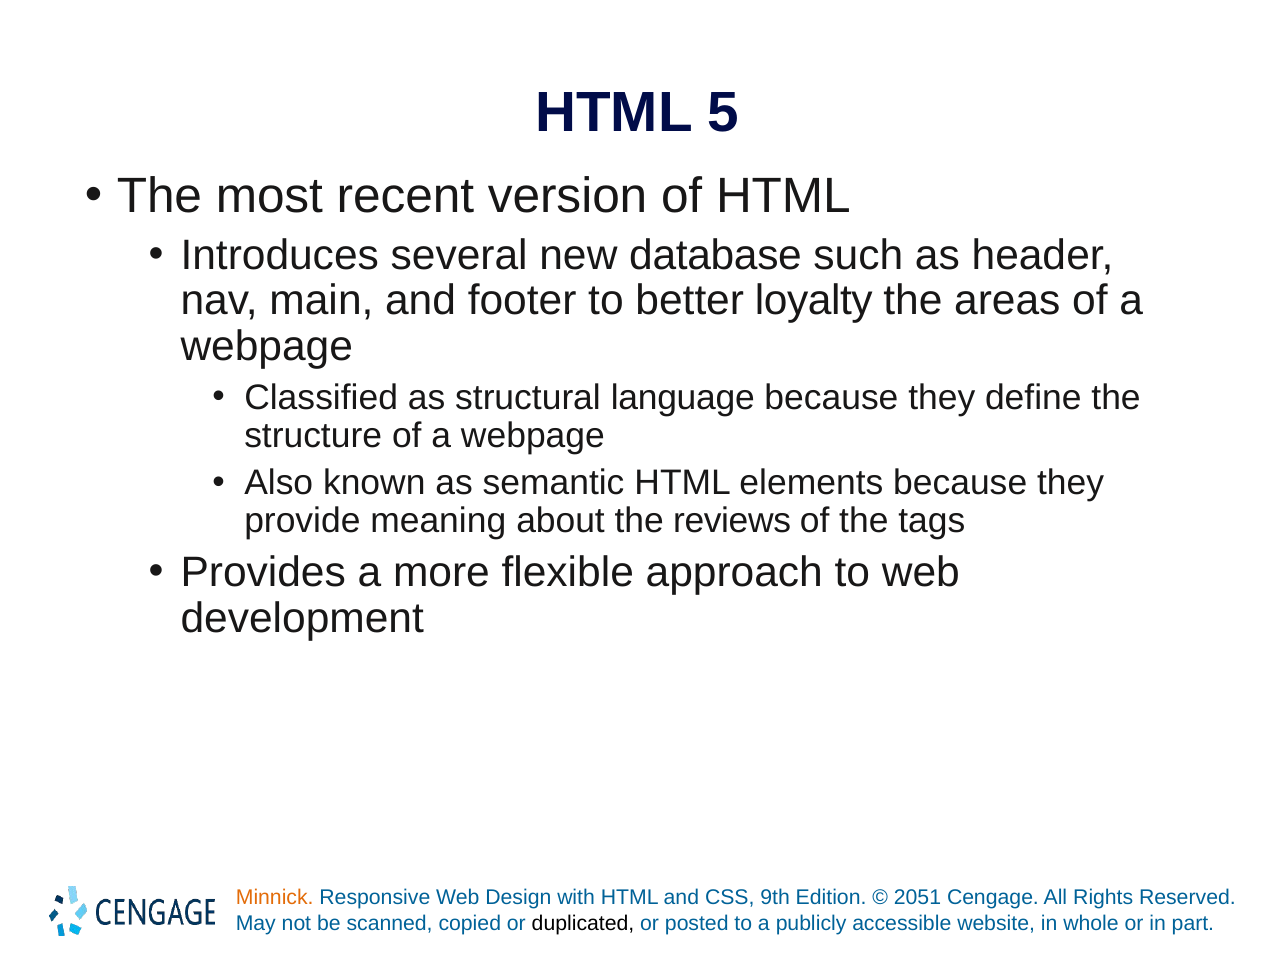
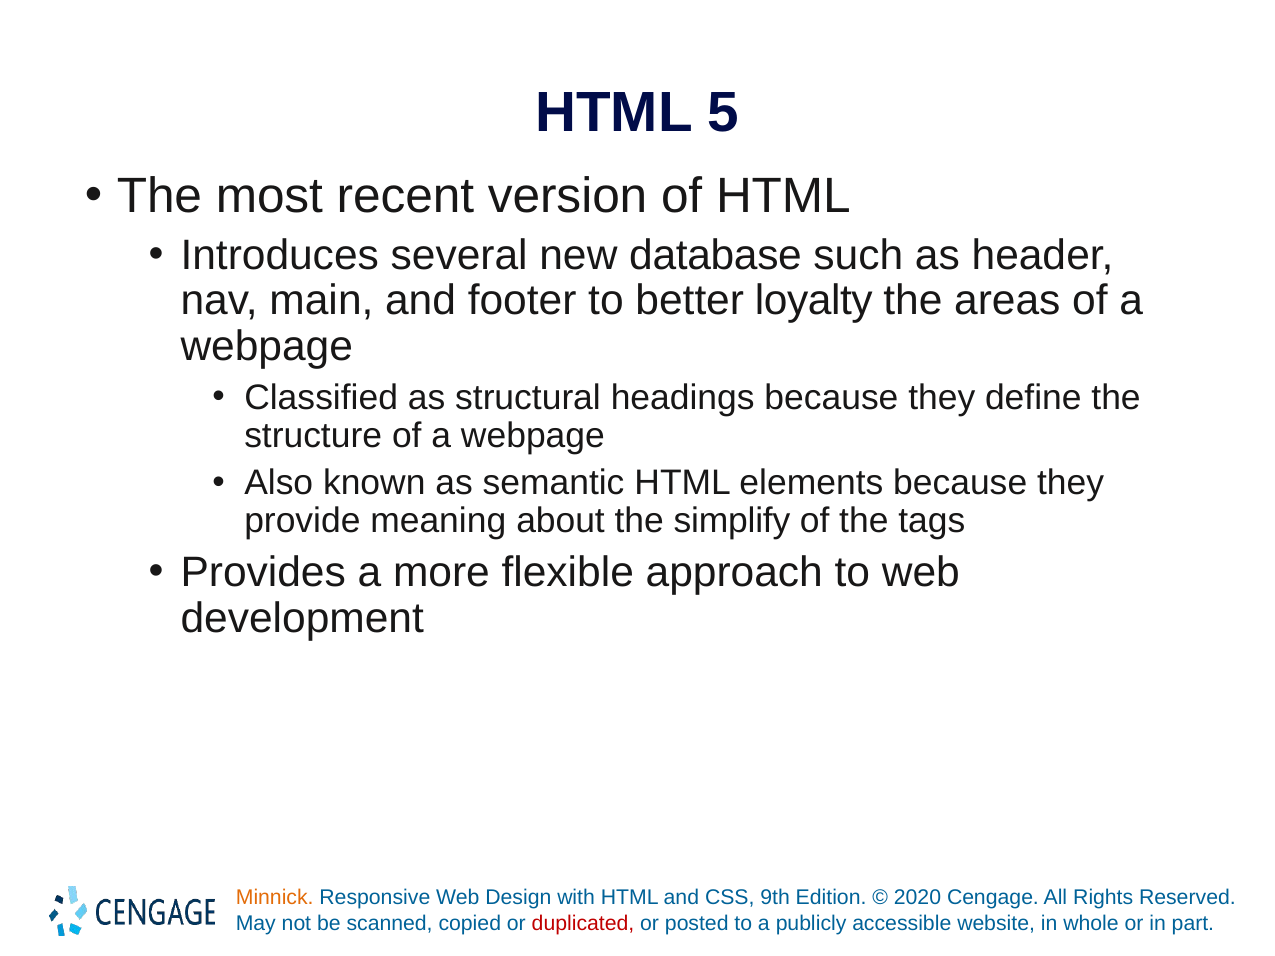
language: language -> headings
reviews: reviews -> simplify
2051: 2051 -> 2020
duplicated colour: black -> red
